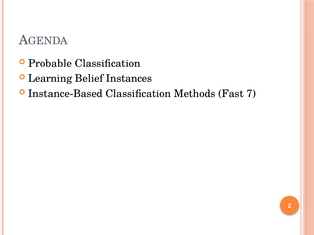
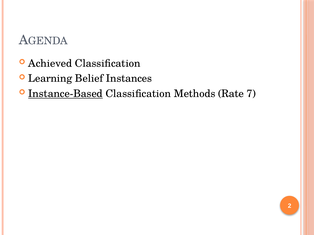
Probable: Probable -> Achieved
Instance-Based underline: none -> present
Fast: Fast -> Rate
